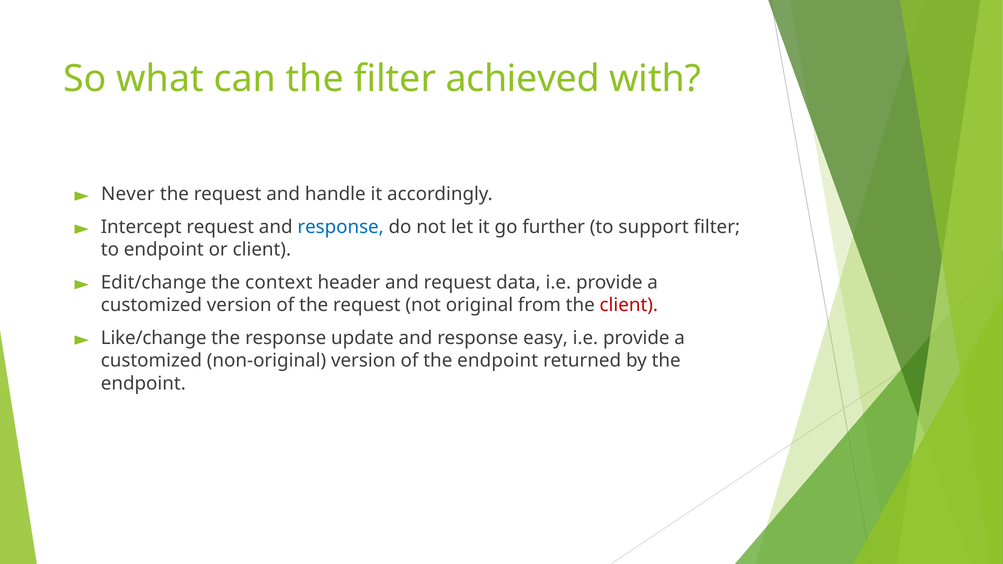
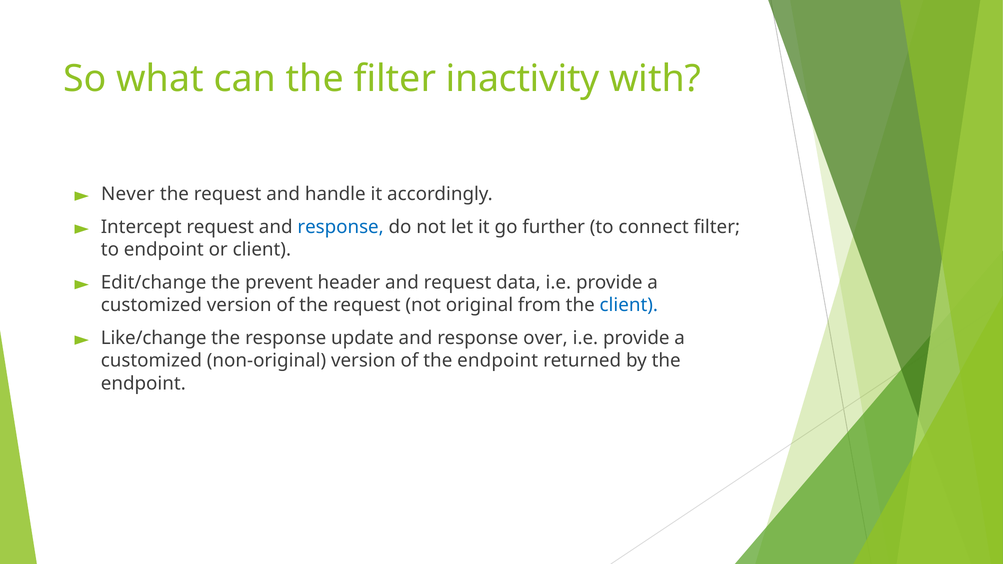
achieved: achieved -> inactivity
support: support -> connect
context: context -> prevent
client at (629, 305) colour: red -> blue
easy: easy -> over
